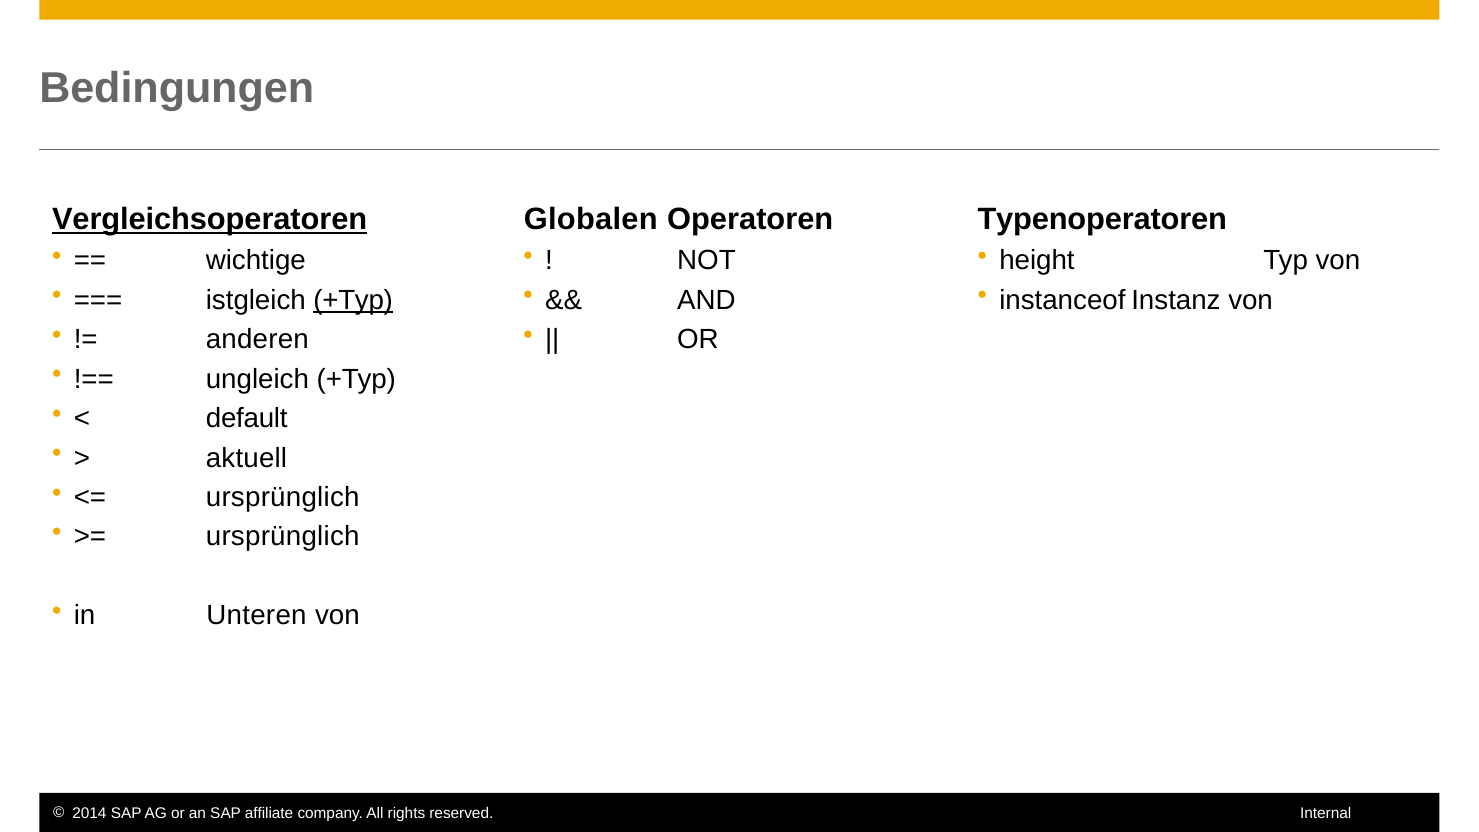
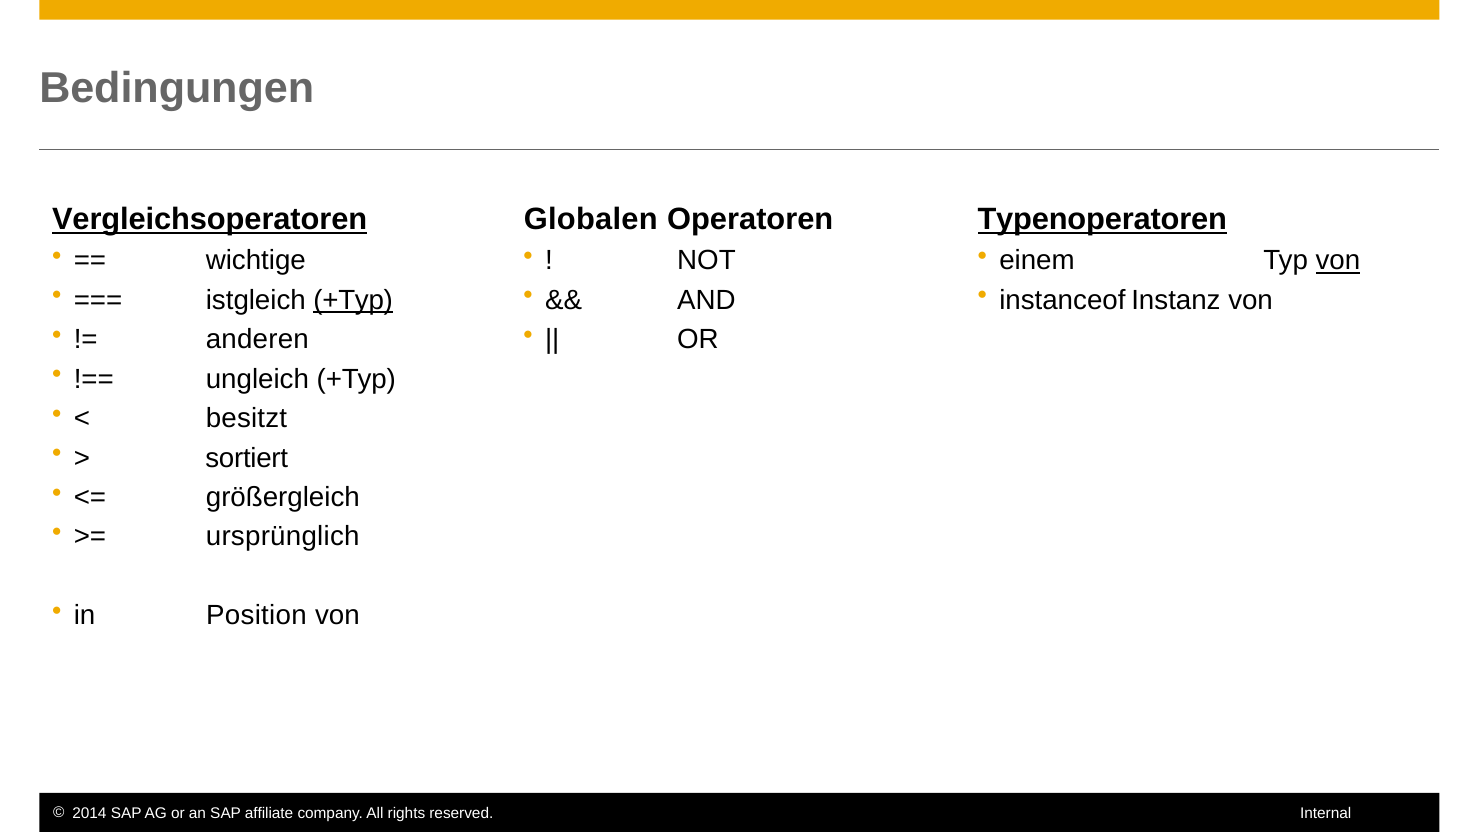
Typenoperatoren underline: none -> present
height: height -> einem
von at (1338, 261) underline: none -> present
default: default -> besitzt
aktuell: aktuell -> sortiert
ursprünglich at (283, 497): ursprünglich -> größergleich
Unteren: Unteren -> Position
